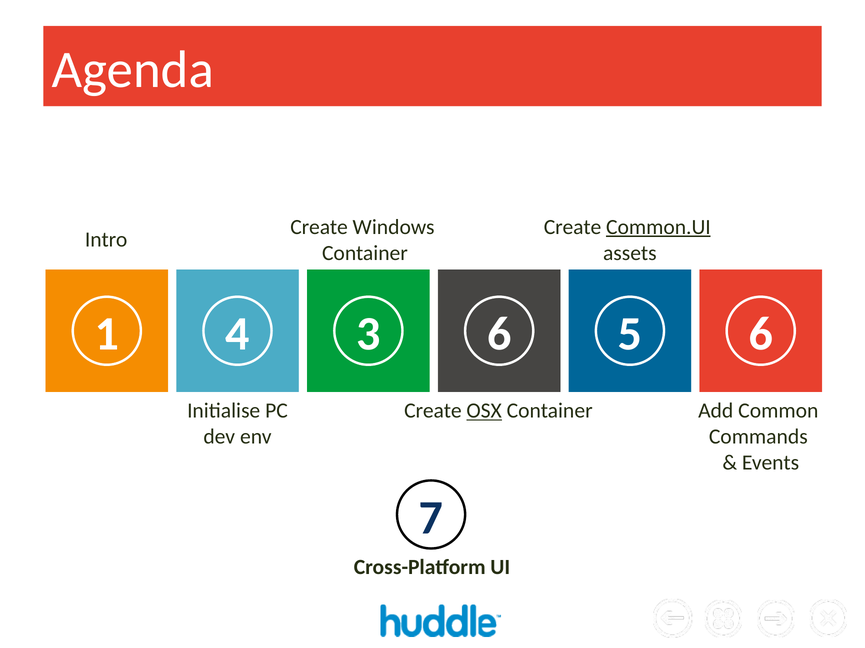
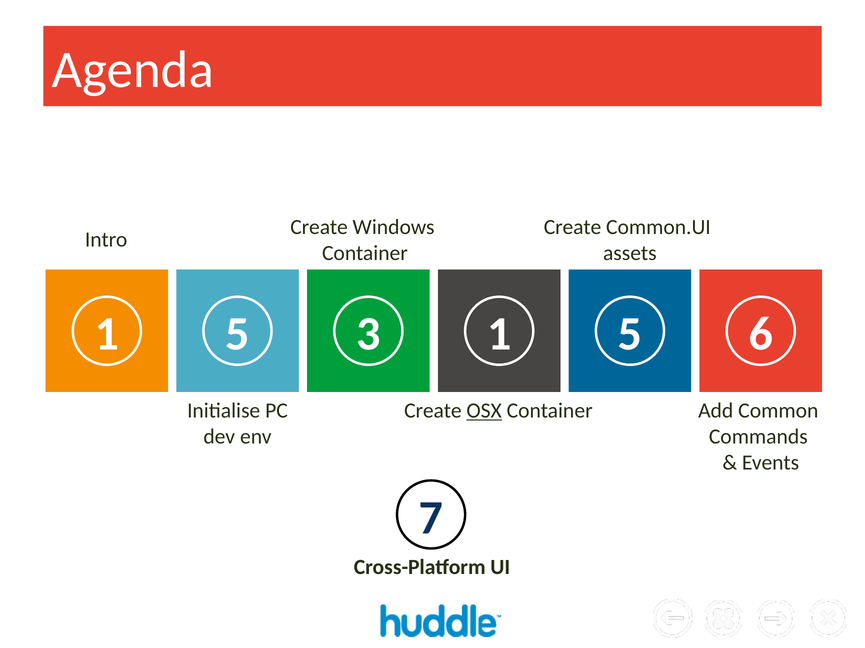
Common.UI underline: present -> none
4 at (238, 335): 4 -> 5
3 6: 6 -> 1
